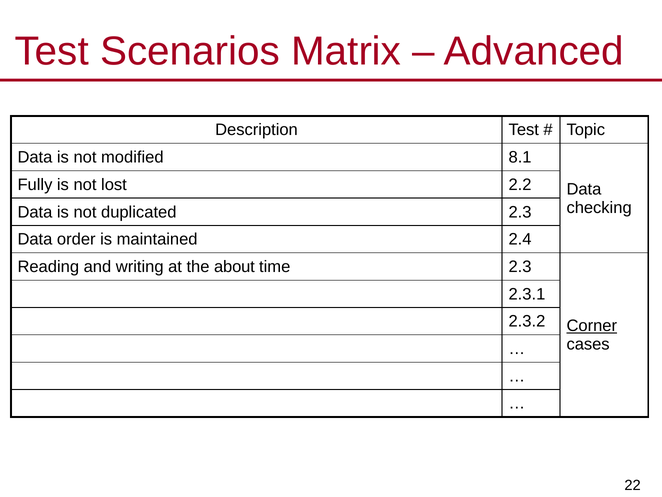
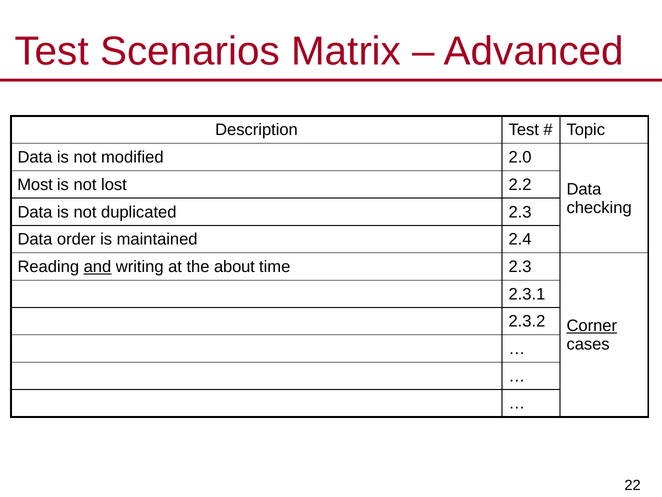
8.1: 8.1 -> 2.0
Fully: Fully -> Most
and underline: none -> present
